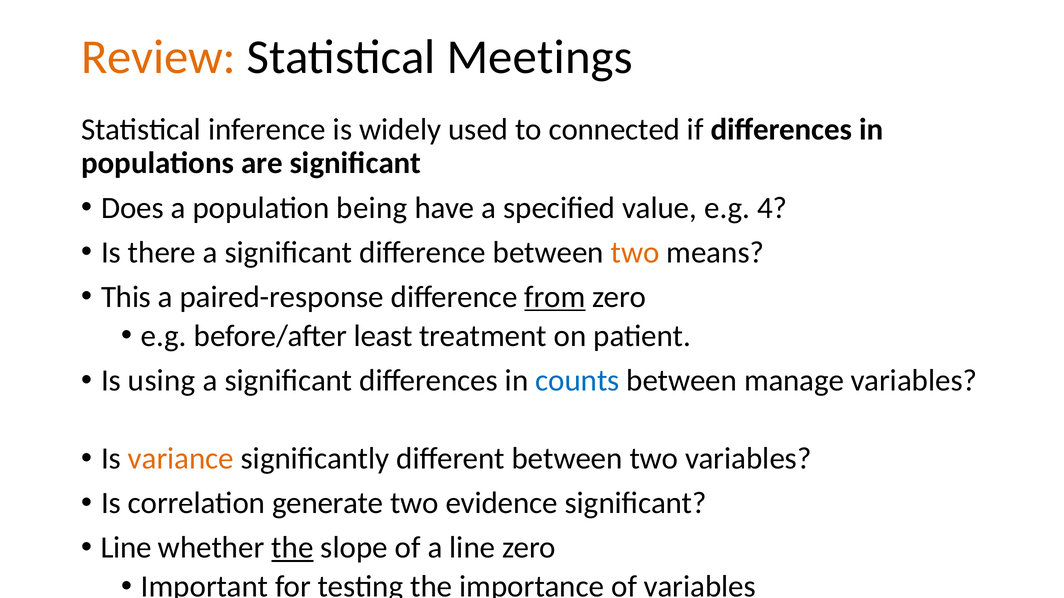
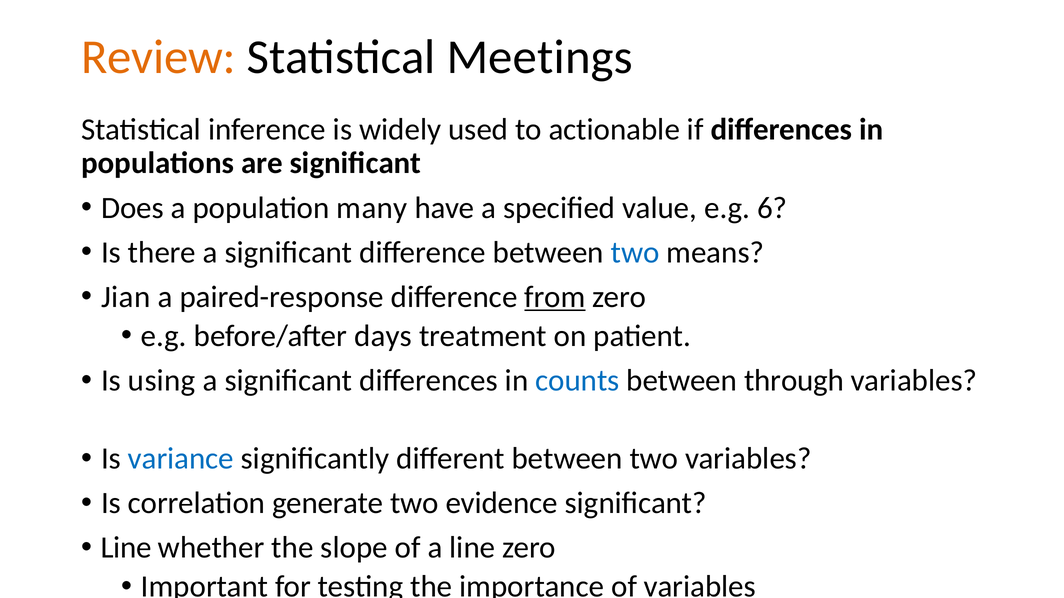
connected: connected -> actionable
being: being -> many
4: 4 -> 6
two at (635, 253) colour: orange -> blue
This: This -> Jian
least: least -> days
manage: manage -> through
variance colour: orange -> blue
the at (292, 548) underline: present -> none
